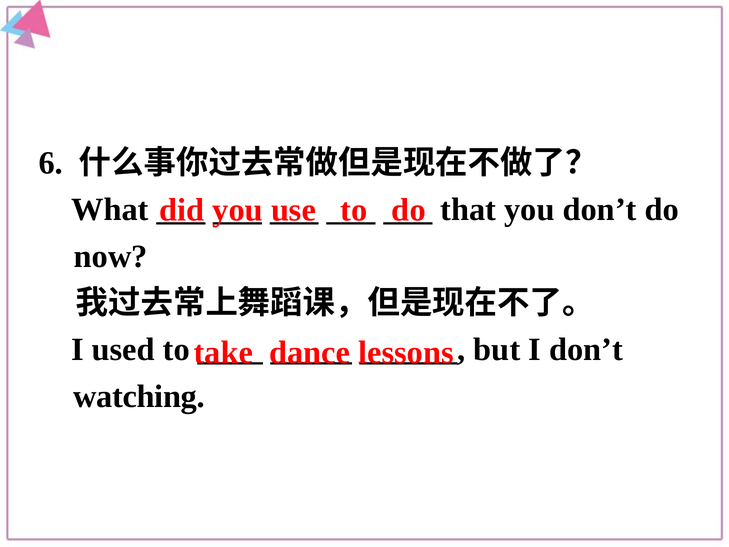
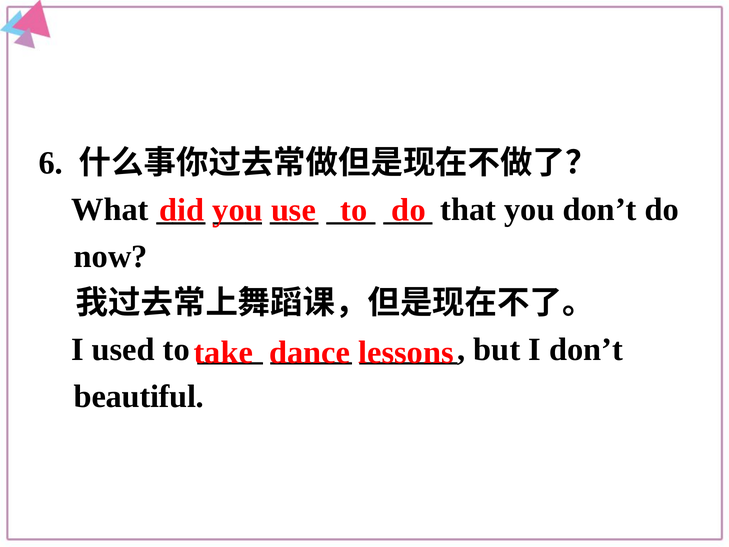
watching: watching -> beautiful
